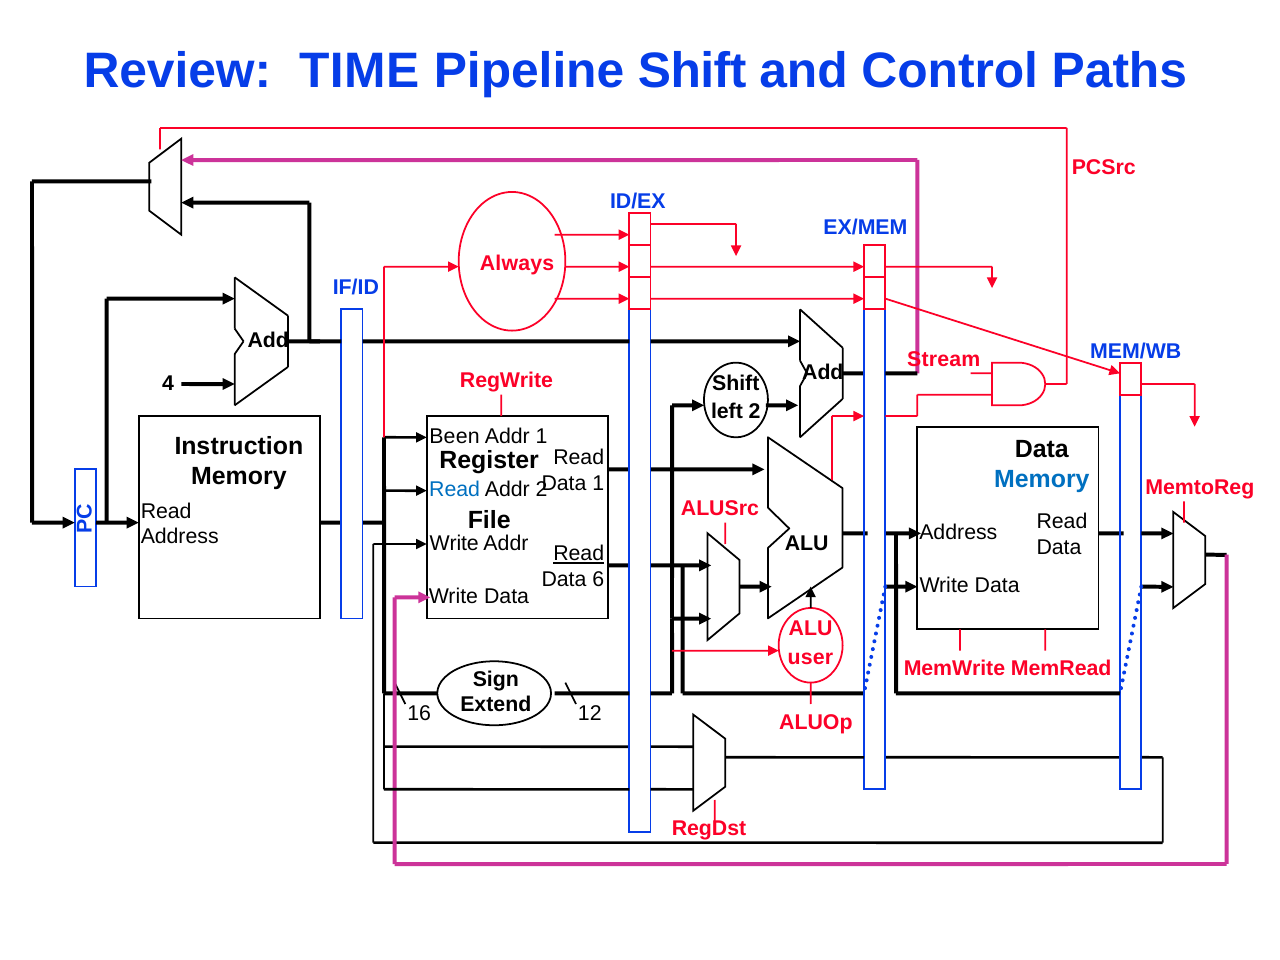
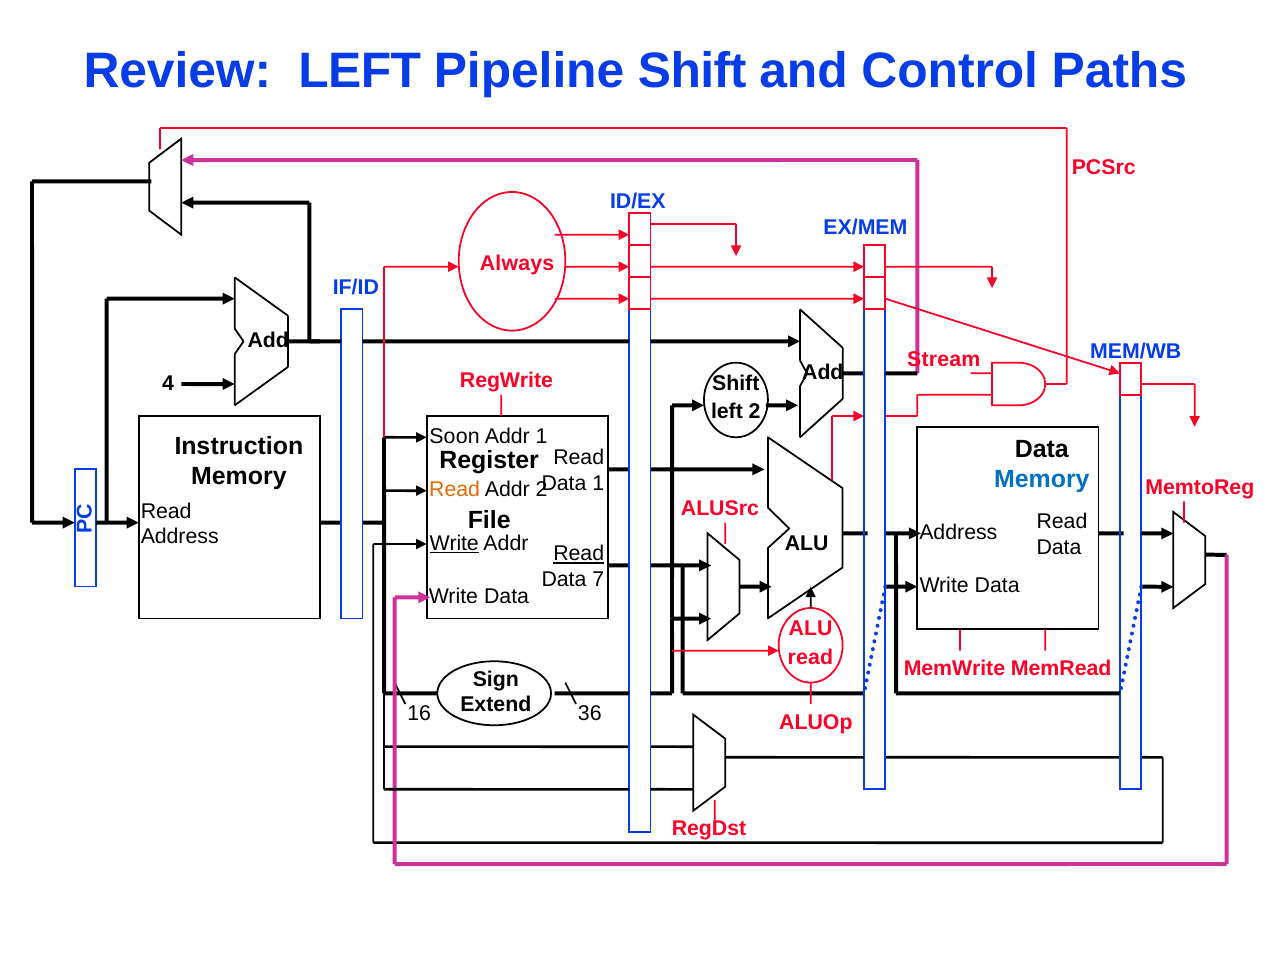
Review TIME: TIME -> LEFT
Been: Been -> Soon
Read at (455, 490) colour: blue -> orange
Write at (454, 543) underline: none -> present
6: 6 -> 7
user at (810, 657): user -> read
12: 12 -> 36
